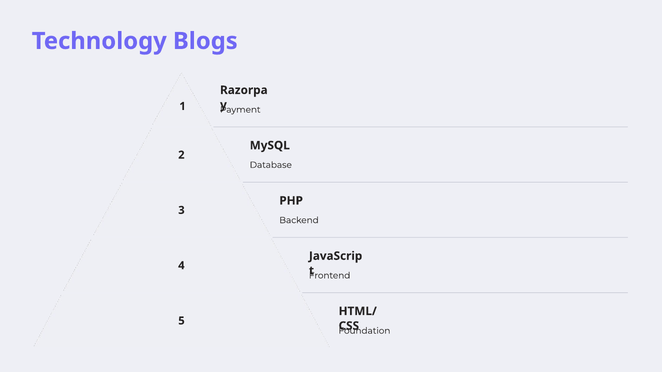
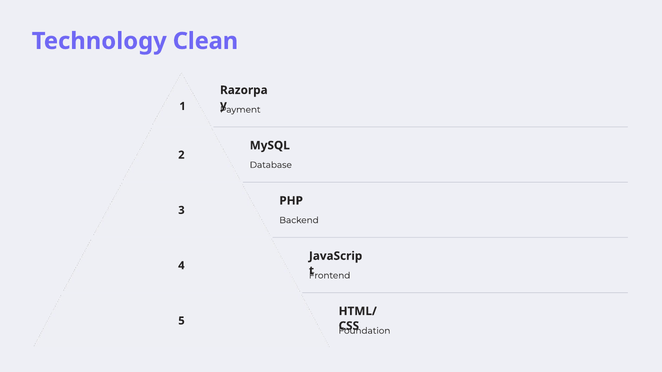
Blogs: Blogs -> Clean
